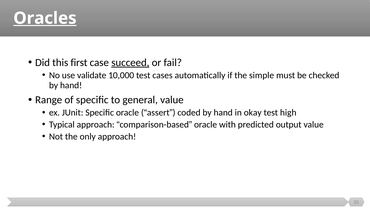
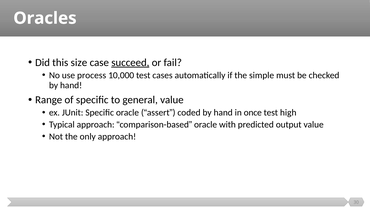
Oracles underline: present -> none
first: first -> size
validate: validate -> process
okay: okay -> once
